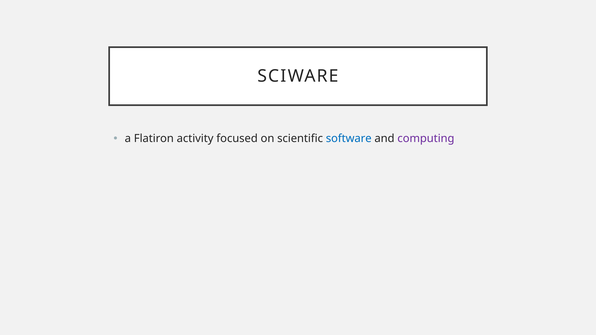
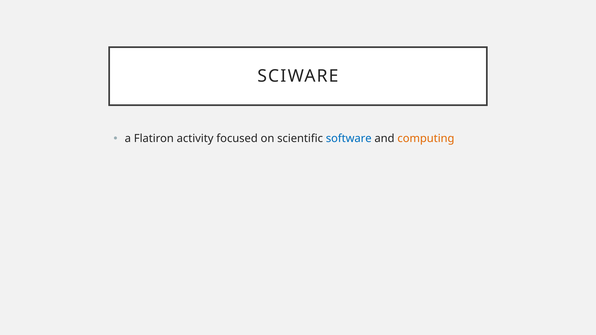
computing colour: purple -> orange
